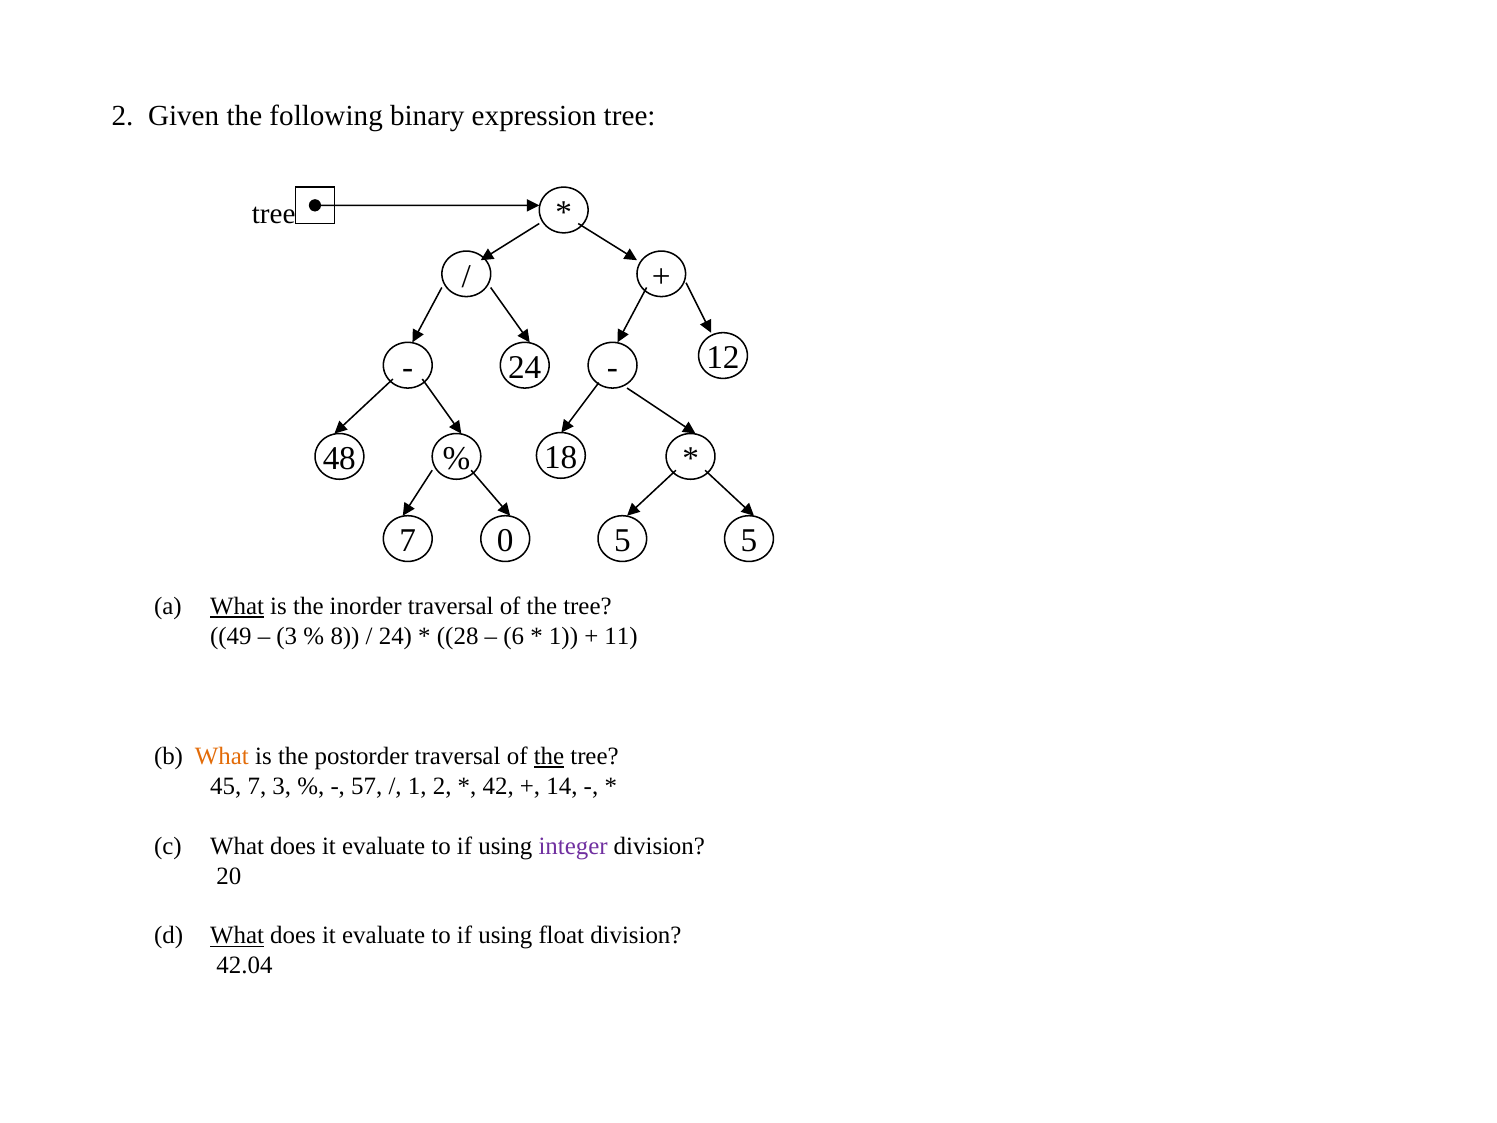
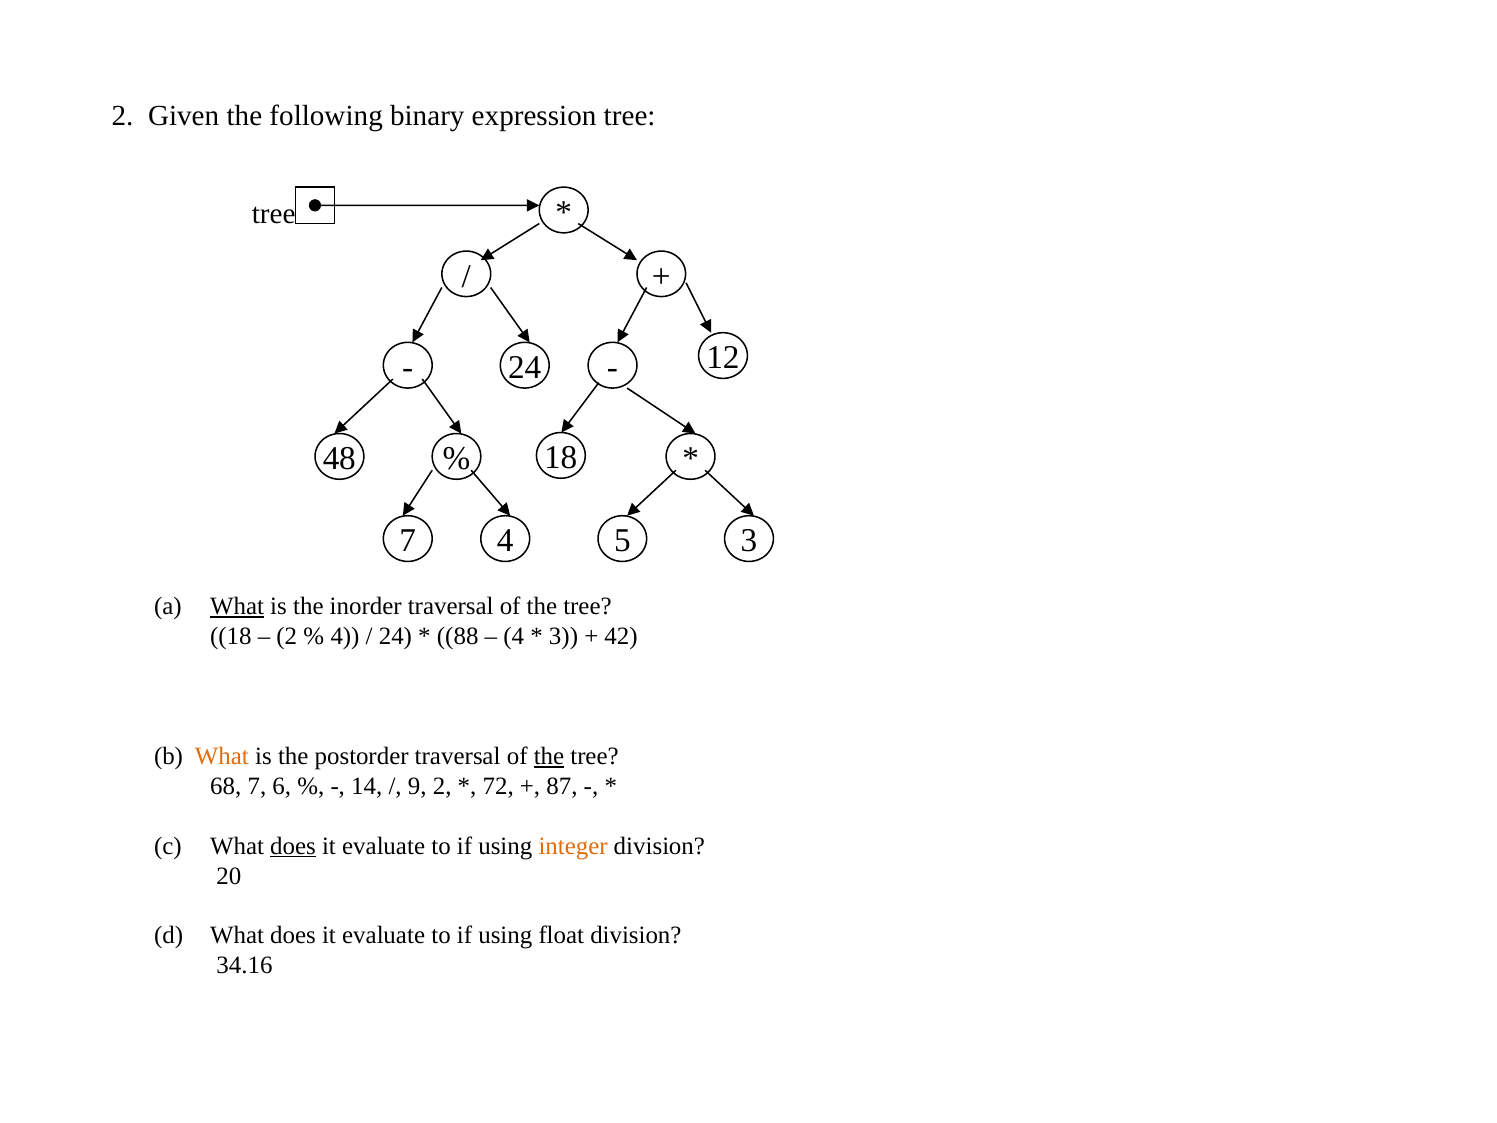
7 0: 0 -> 4
5 5: 5 -> 3
49 at (231, 636): 49 -> 18
3 at (287, 636): 3 -> 2
8 at (345, 636): 8 -> 4
28: 28 -> 88
6 at (514, 636): 6 -> 4
1 at (564, 636): 1 -> 3
11: 11 -> 42
45: 45 -> 68
7 3: 3 -> 6
57: 57 -> 14
1 at (417, 786): 1 -> 9
42: 42 -> 72
14: 14 -> 87
does at (293, 846) underline: none -> present
integer colour: purple -> orange
What at (237, 936) underline: present -> none
42.04: 42.04 -> 34.16
